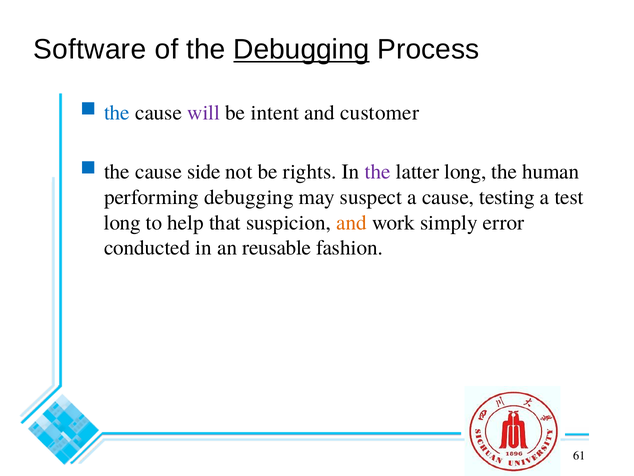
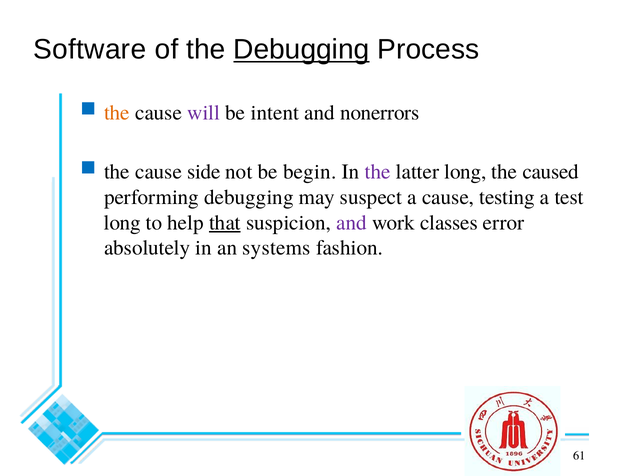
the at (117, 112) colour: blue -> orange
customer: customer -> nonerrors
rights: rights -> begin
human: human -> caused
that underline: none -> present
and at (352, 222) colour: orange -> purple
simply: simply -> classes
conducted: conducted -> absolutely
reusable: reusable -> systems
